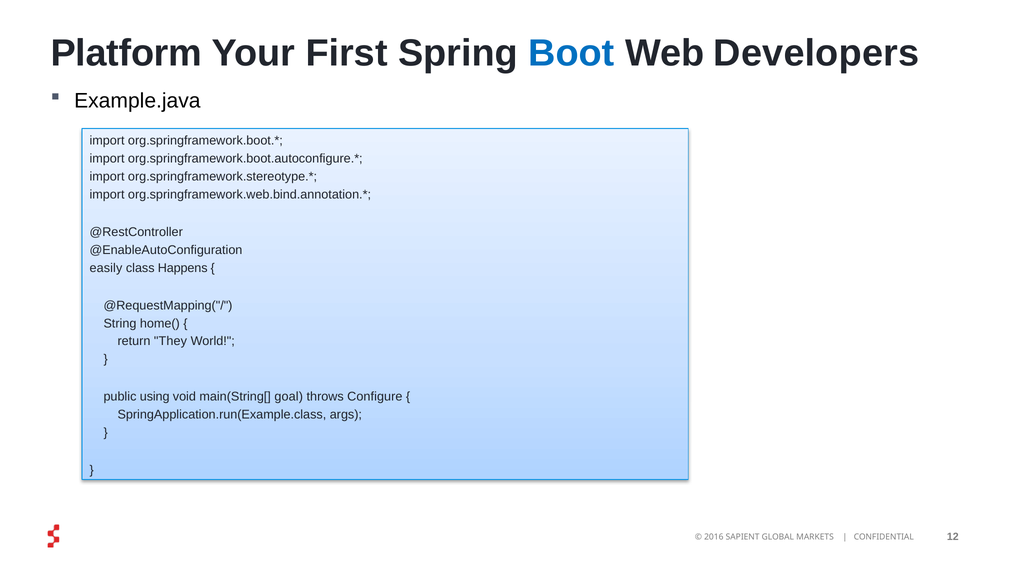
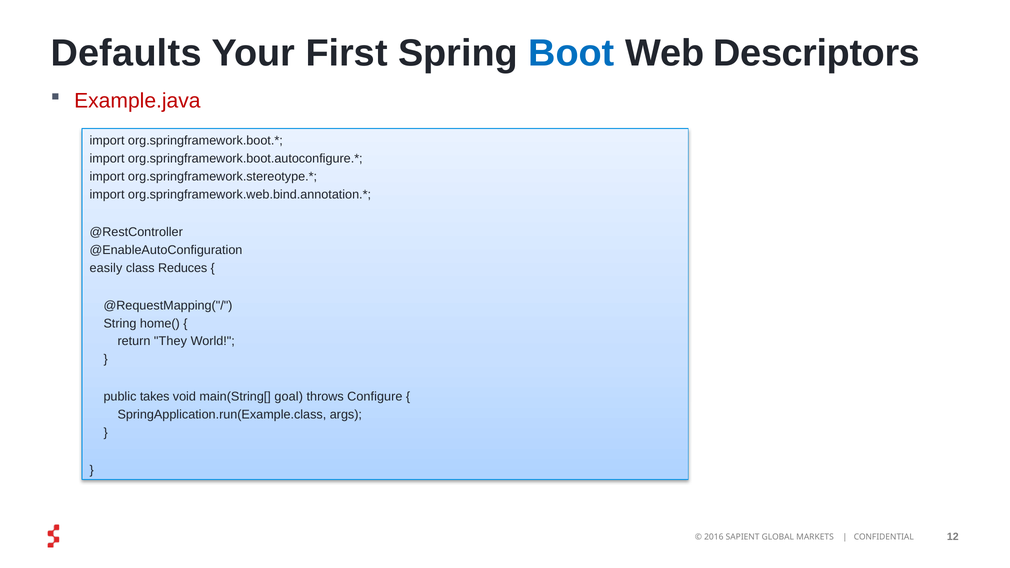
Platform: Platform -> Defaults
Developers: Developers -> Descriptors
Example.java colour: black -> red
Happens: Happens -> Reduces
using: using -> takes
